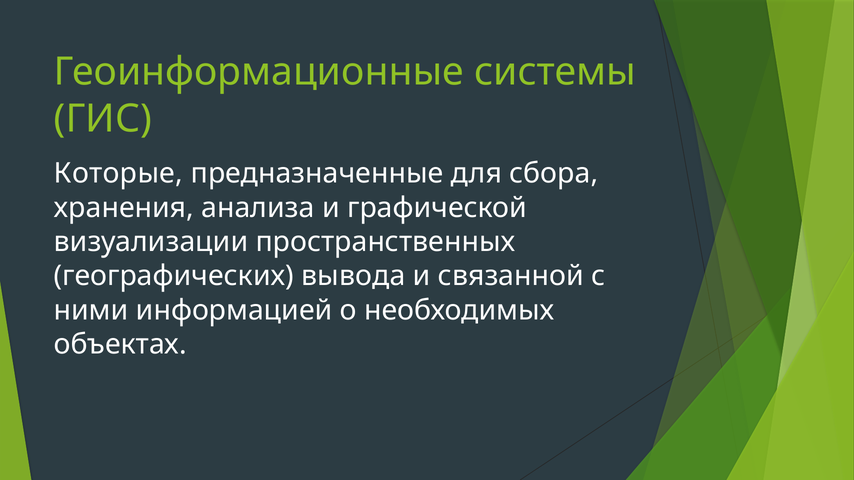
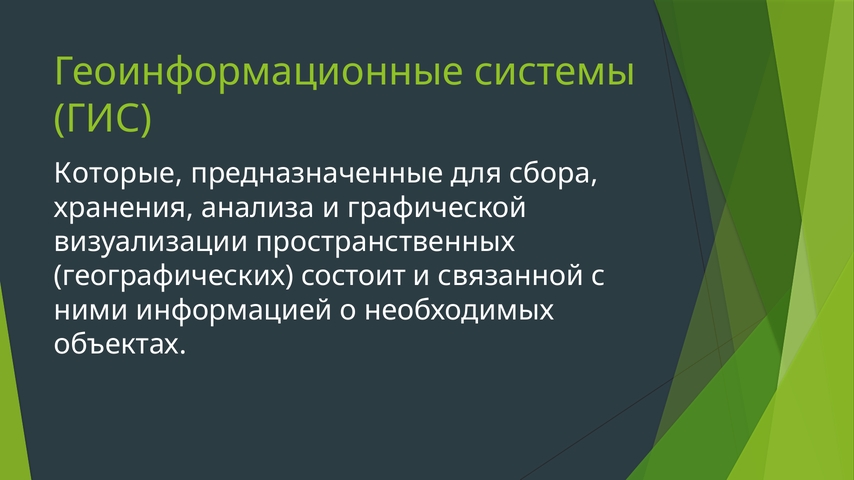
вывода: вывода -> состоит
